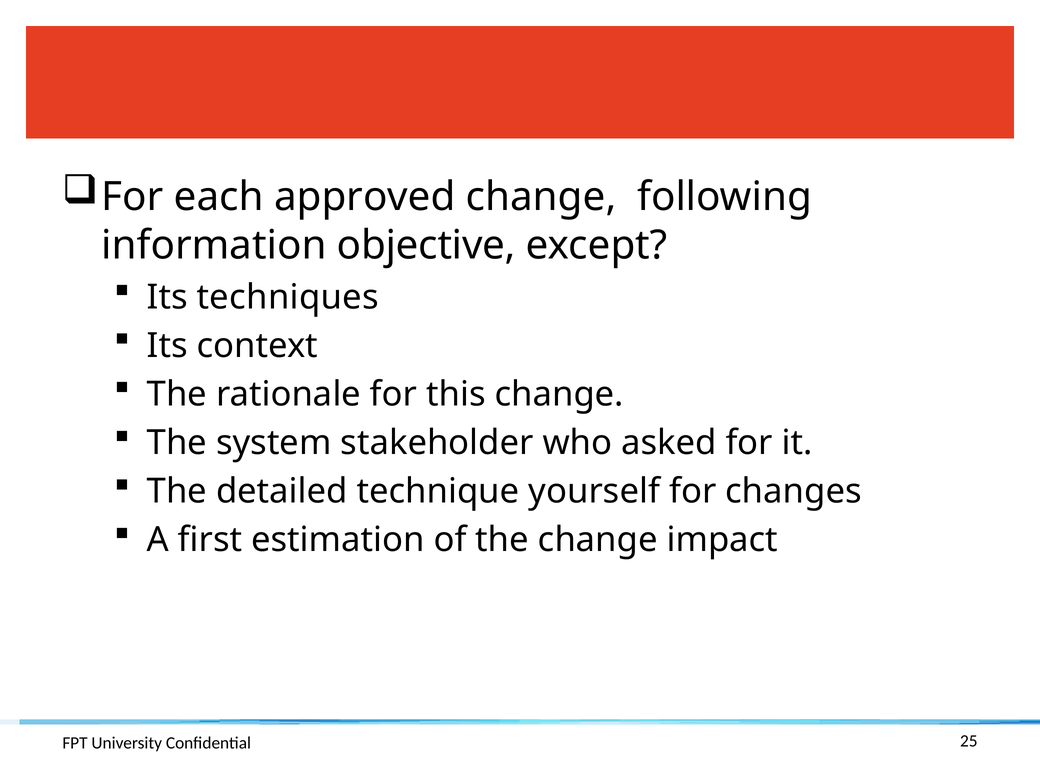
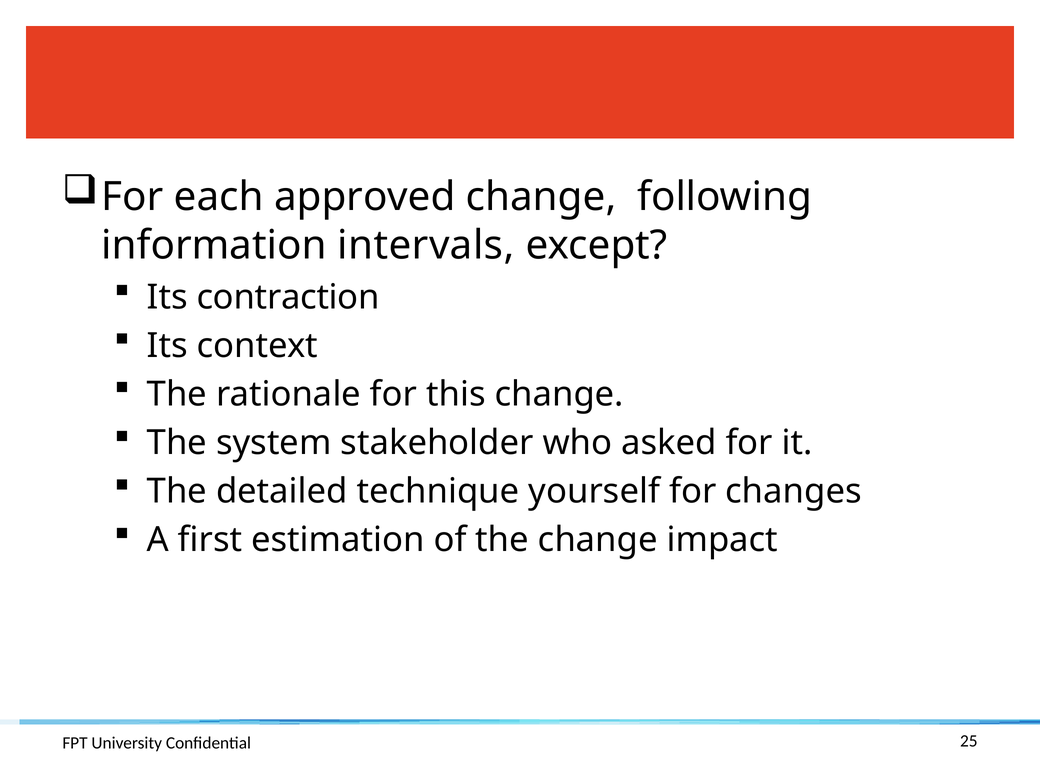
objective: objective -> intervals
techniques: techniques -> contraction
